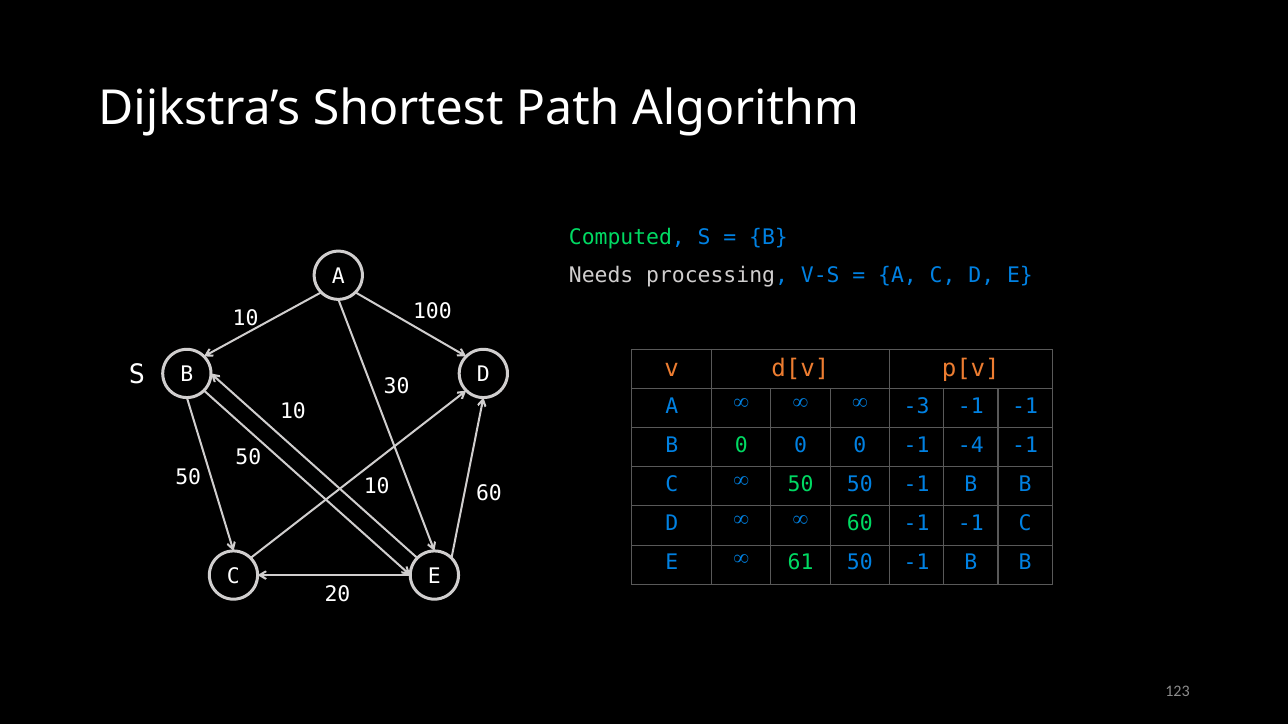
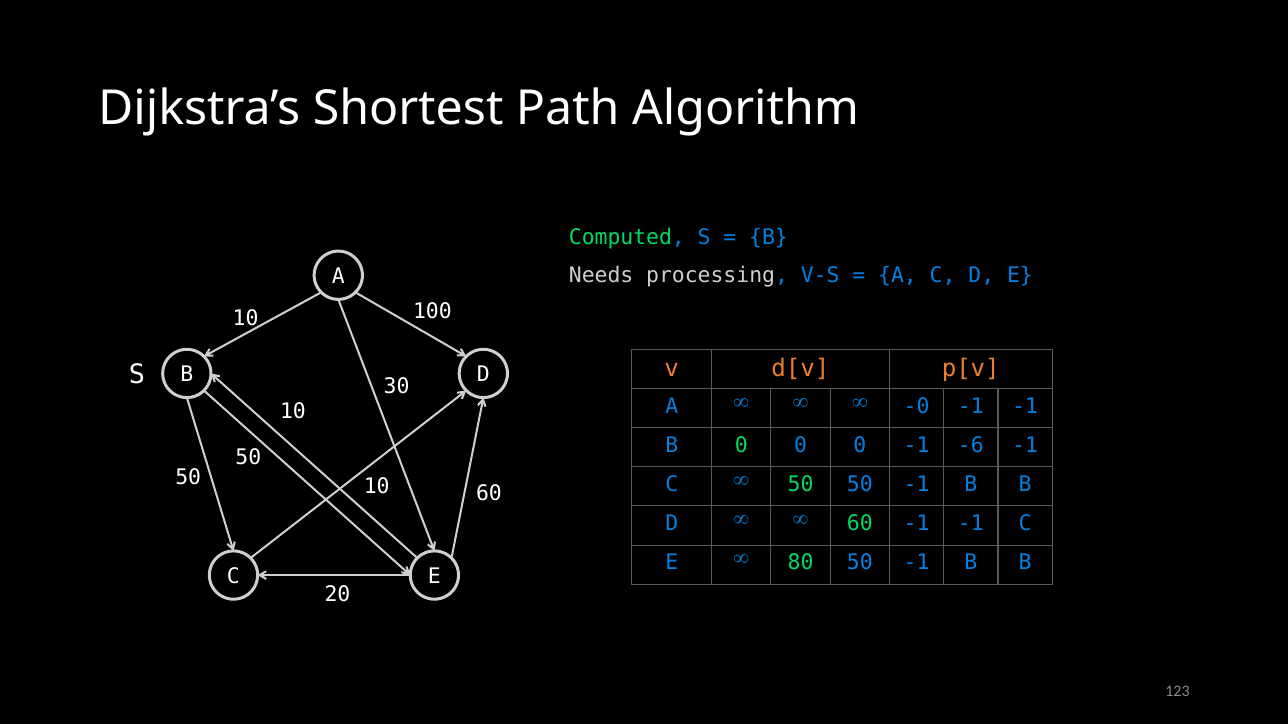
-3: -3 -> -0
-4: -4 -> -6
61: 61 -> 80
